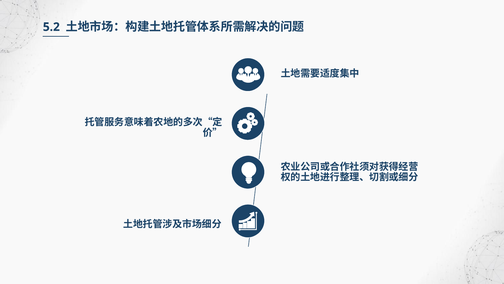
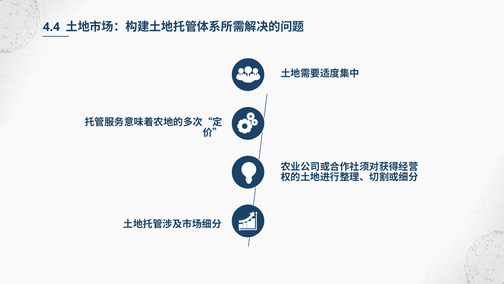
5.2: 5.2 -> 4.4
